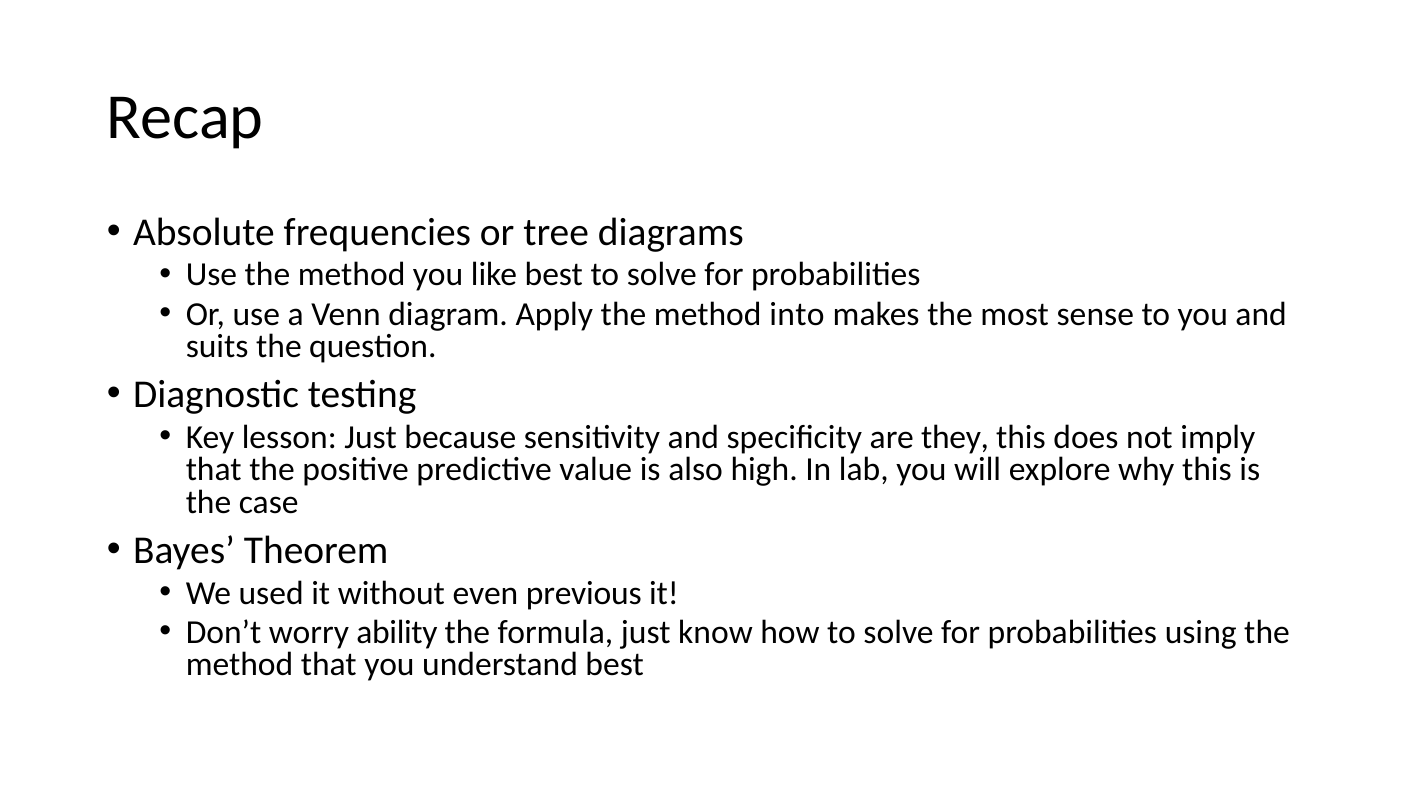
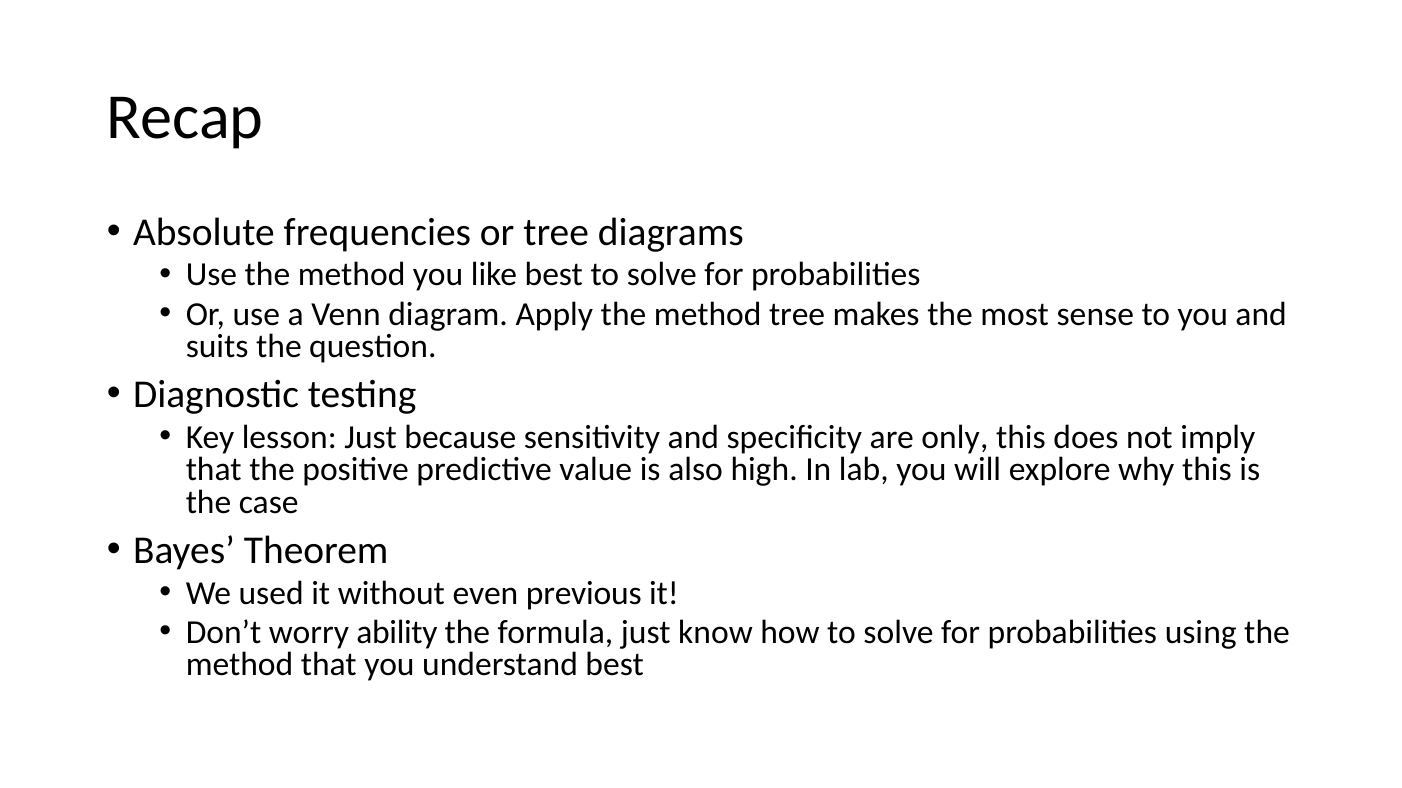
method into: into -> tree
they: they -> only
